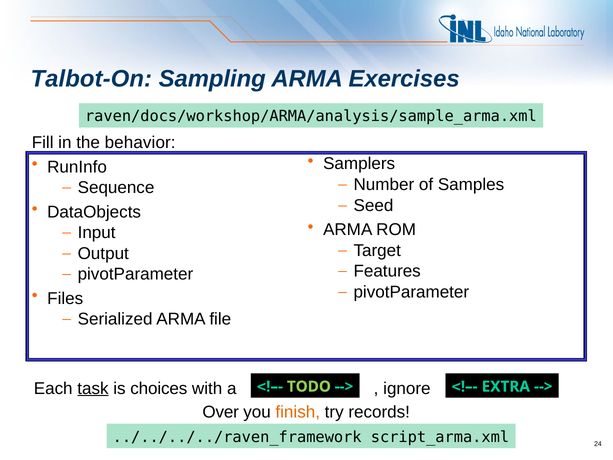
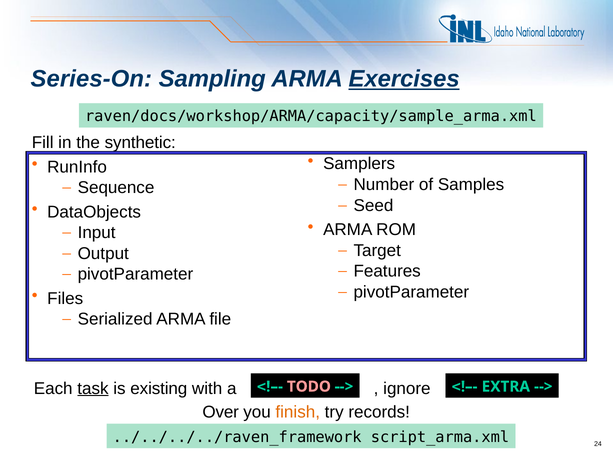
Talbot-On: Talbot-On -> Series-On
Exercises underline: none -> present
raven/docs/workshop/ARMA/analysis/sample_arma.xml: raven/docs/workshop/ARMA/analysis/sample_arma.xml -> raven/docs/workshop/ARMA/capacity/sample_arma.xml
behavior: behavior -> synthetic
TODO colour: light green -> pink
choices: choices -> existing
